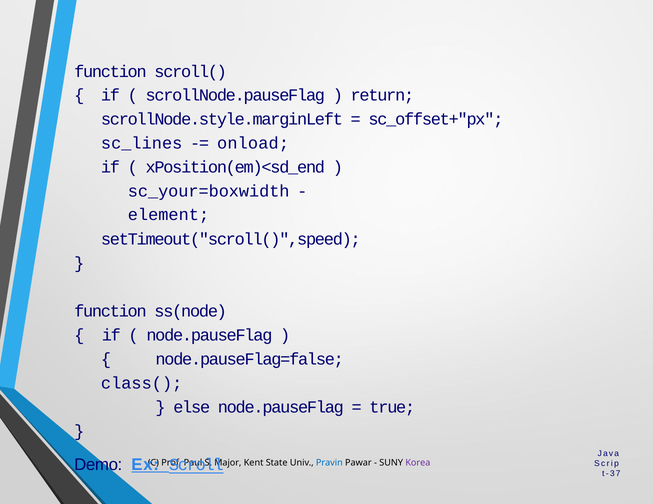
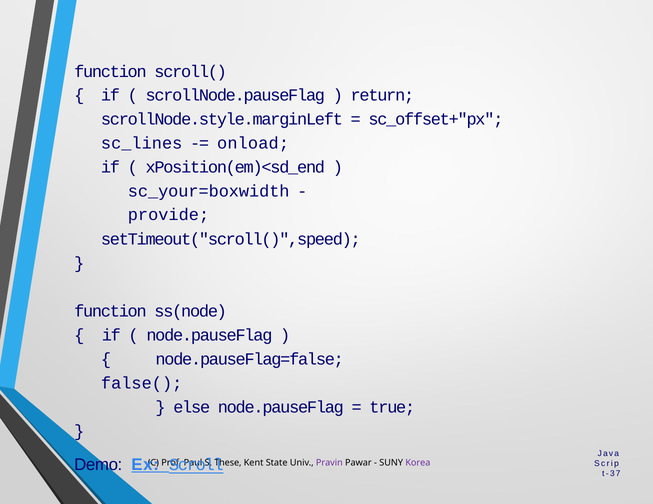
element: element -> provide
class(: class( -> false(
Major: Major -> These
Pravin colour: blue -> purple
